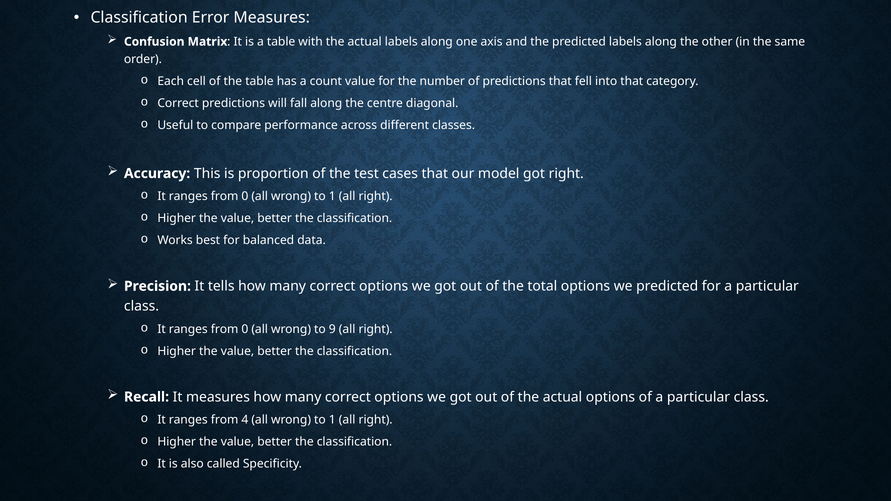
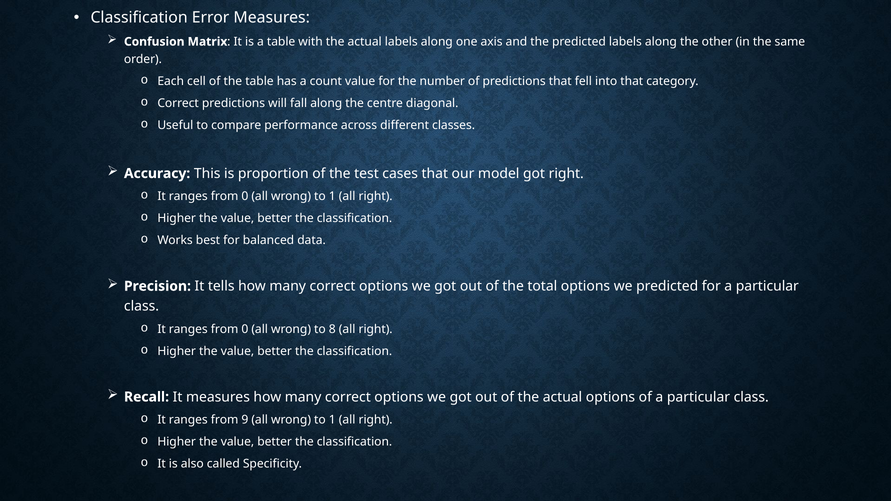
9: 9 -> 8
4: 4 -> 9
